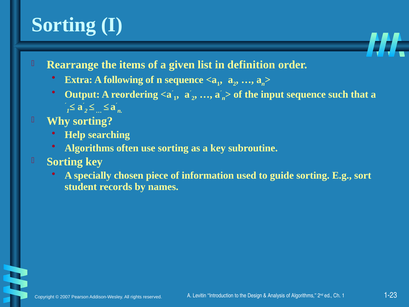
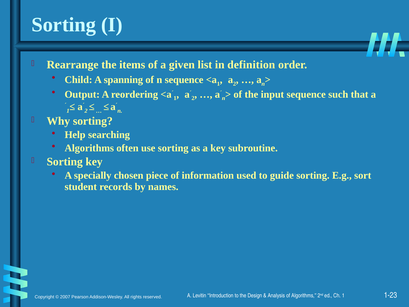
Extra: Extra -> Child
following: following -> spanning
